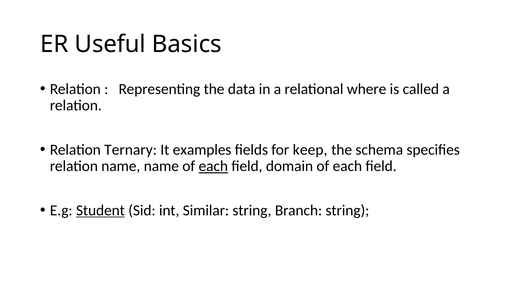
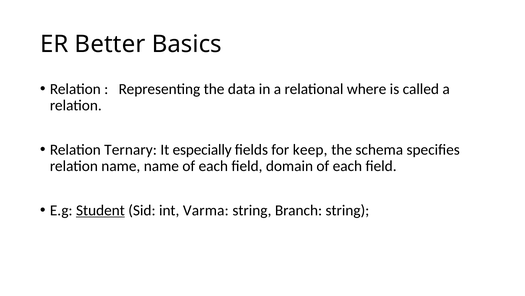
Useful: Useful -> Better
examples: examples -> especially
each at (213, 166) underline: present -> none
Similar: Similar -> Varma
